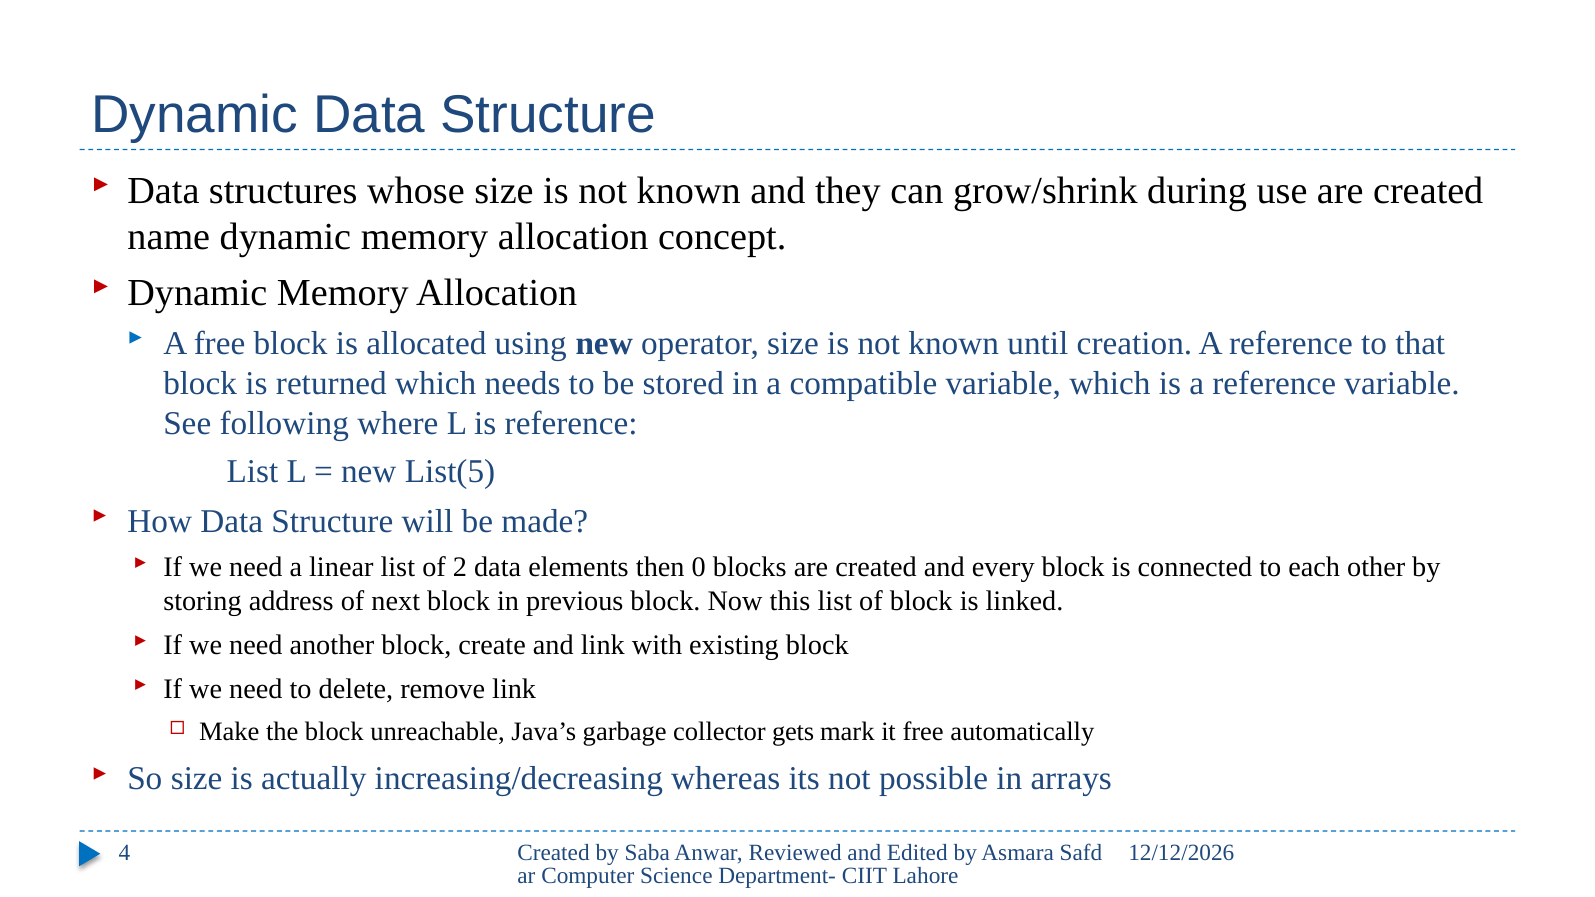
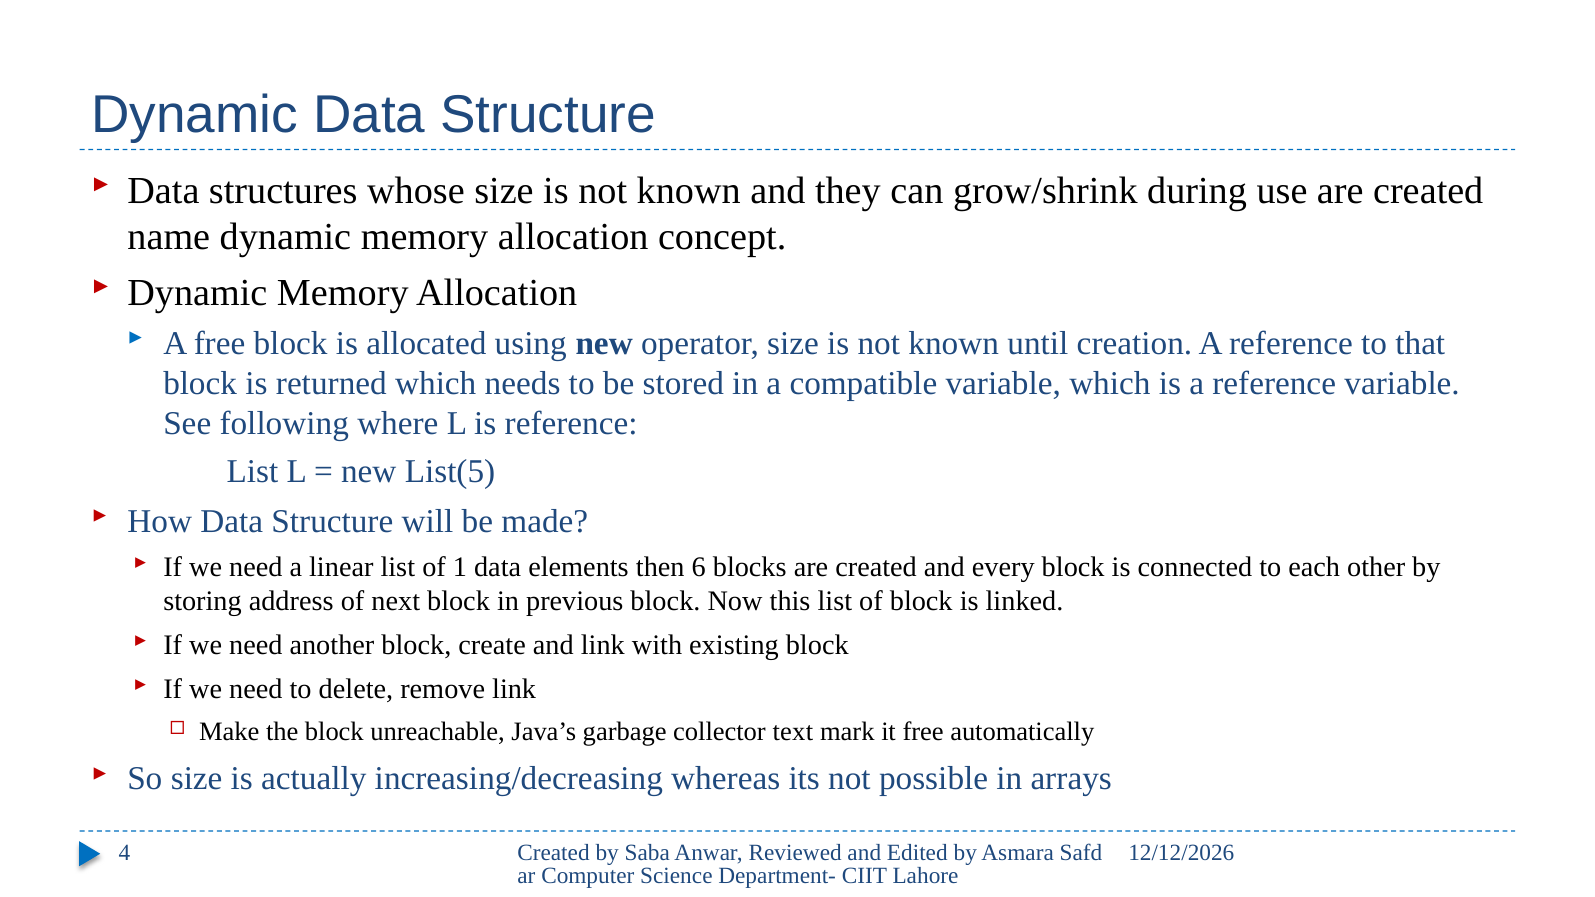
2: 2 -> 1
0: 0 -> 6
gets: gets -> text
